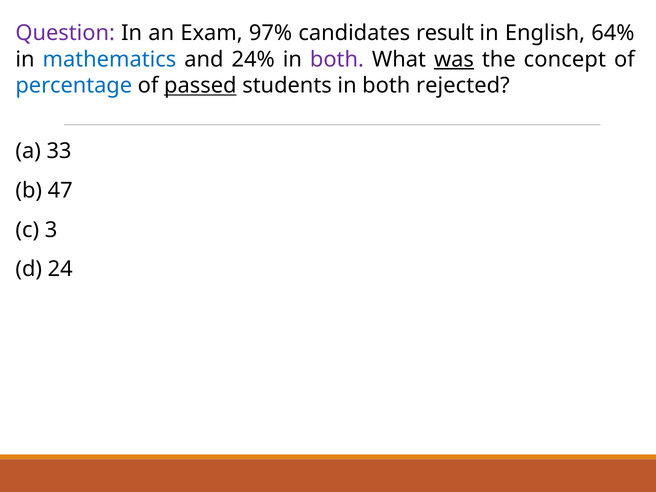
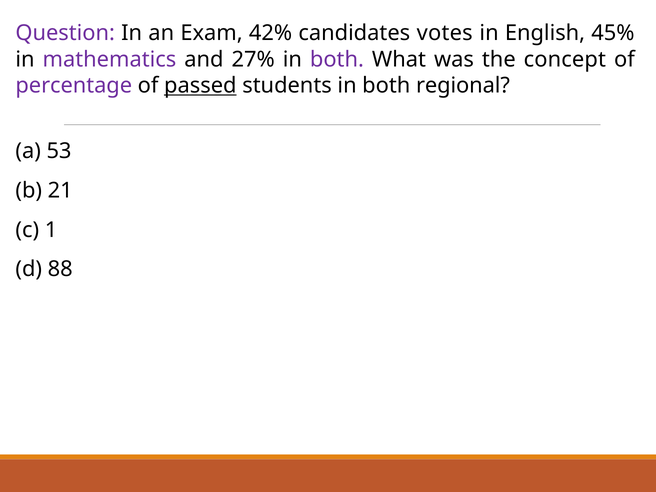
97%: 97% -> 42%
result: result -> votes
64%: 64% -> 45%
mathematics colour: blue -> purple
24%: 24% -> 27%
was underline: present -> none
percentage colour: blue -> purple
rejected: rejected -> regional
33: 33 -> 53
47: 47 -> 21
3: 3 -> 1
24: 24 -> 88
